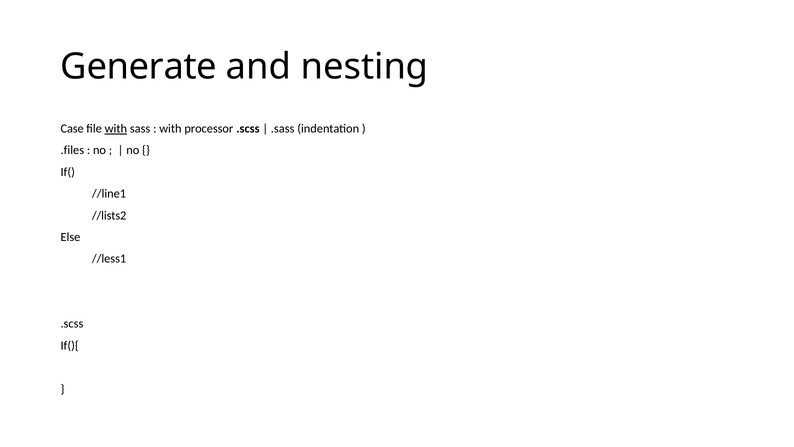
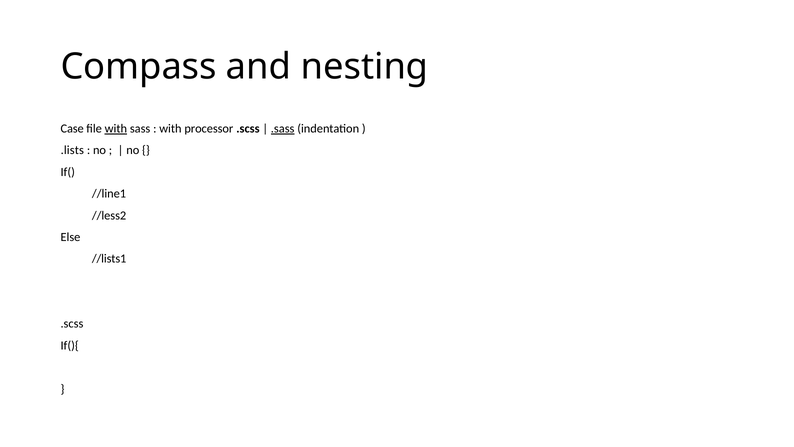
Generate: Generate -> Compass
.sass underline: none -> present
.files: .files -> .lists
//lists2: //lists2 -> //less2
//less1: //less1 -> //lists1
